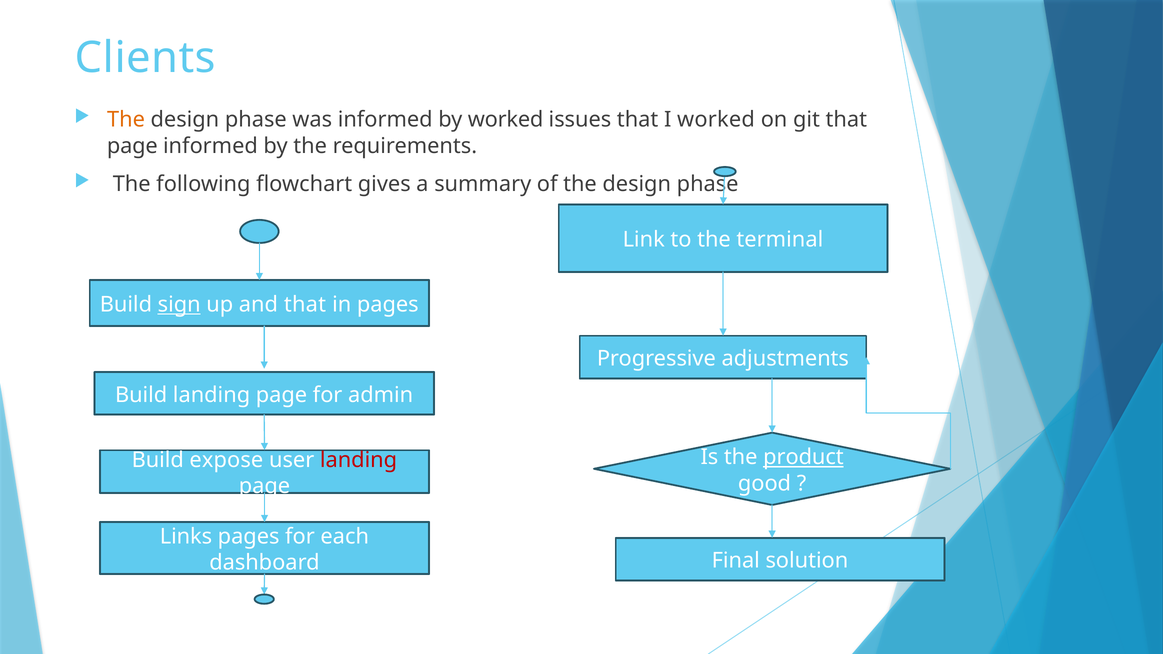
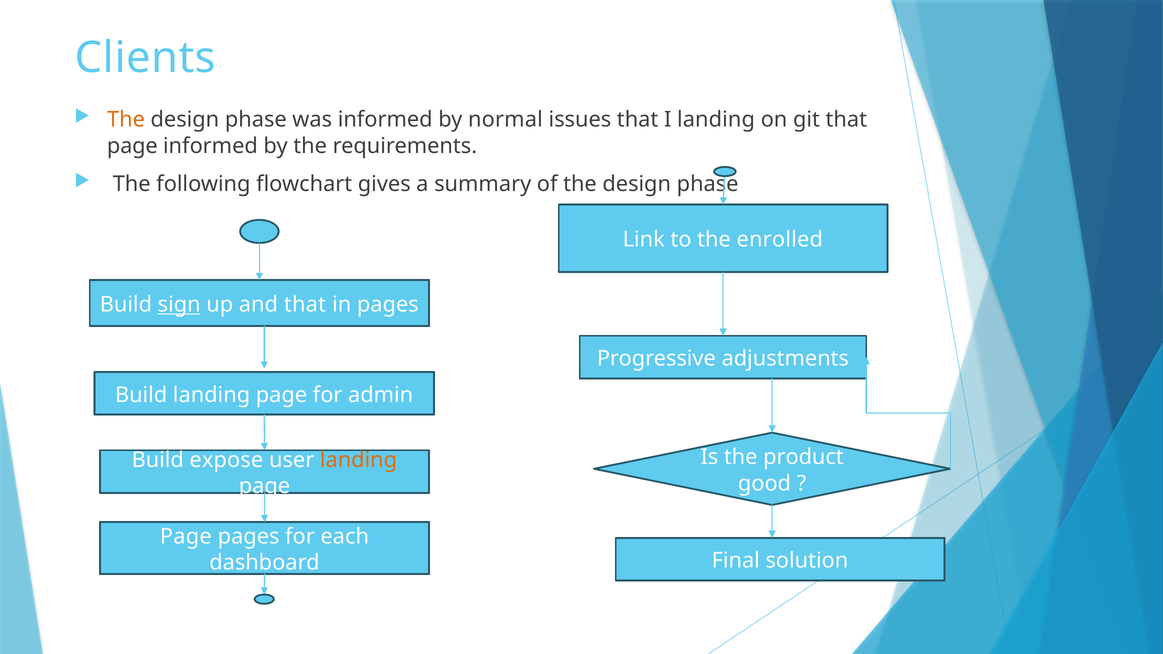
by worked: worked -> normal
I worked: worked -> landing
terminal: terminal -> enrolled
product underline: present -> none
landing at (359, 460) colour: red -> orange
Links at (186, 537): Links -> Page
